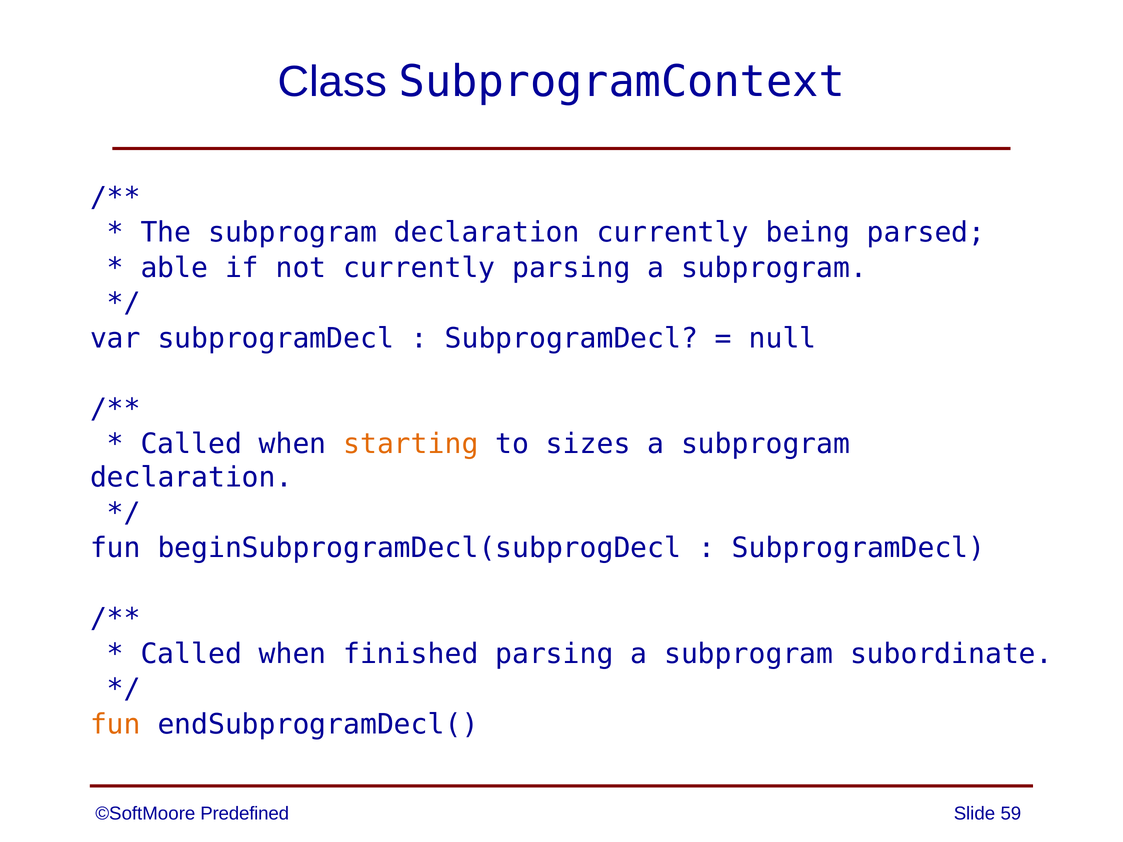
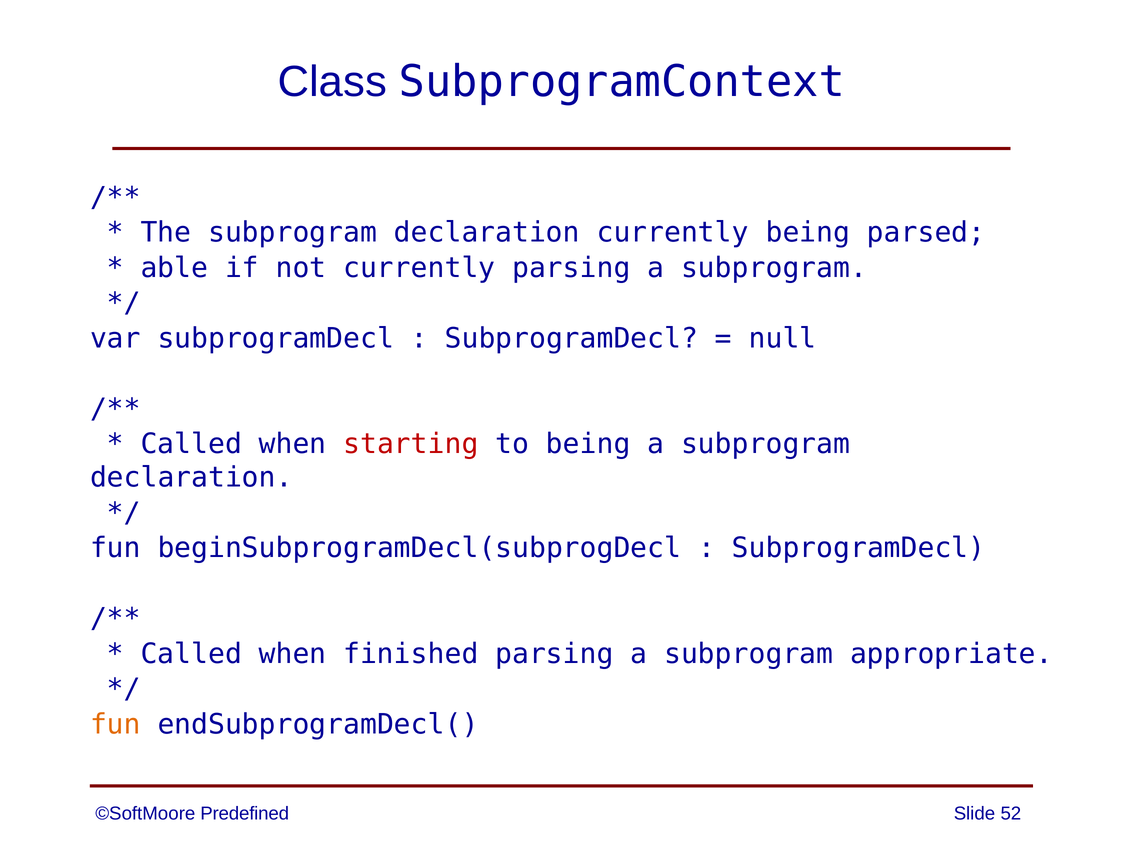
starting colour: orange -> red
to sizes: sizes -> being
subordinate: subordinate -> appropriate
59: 59 -> 52
